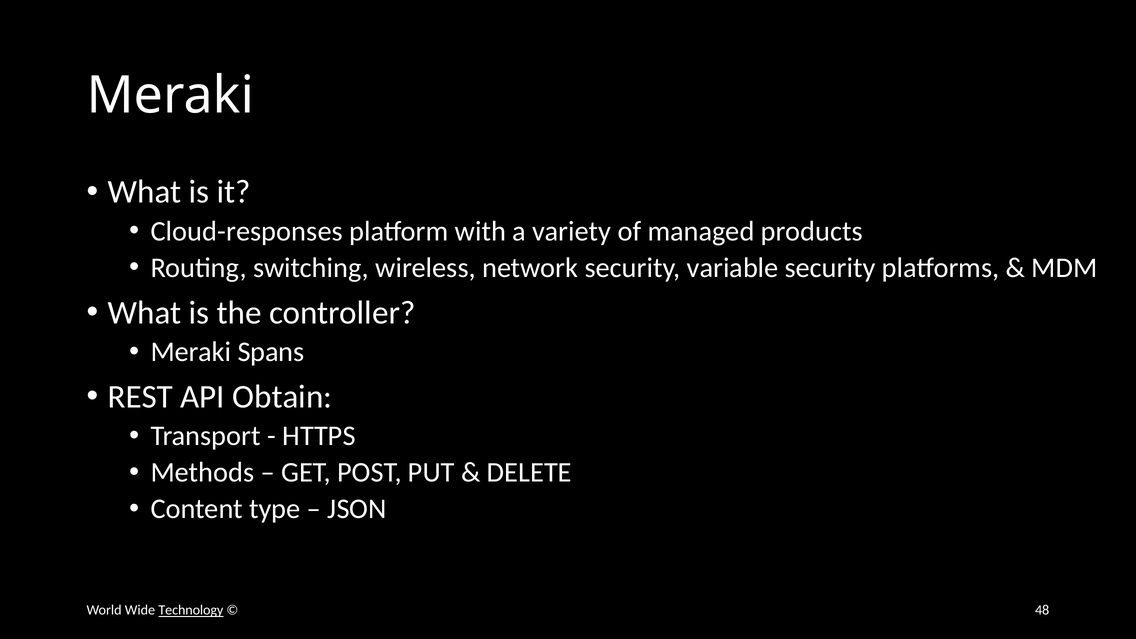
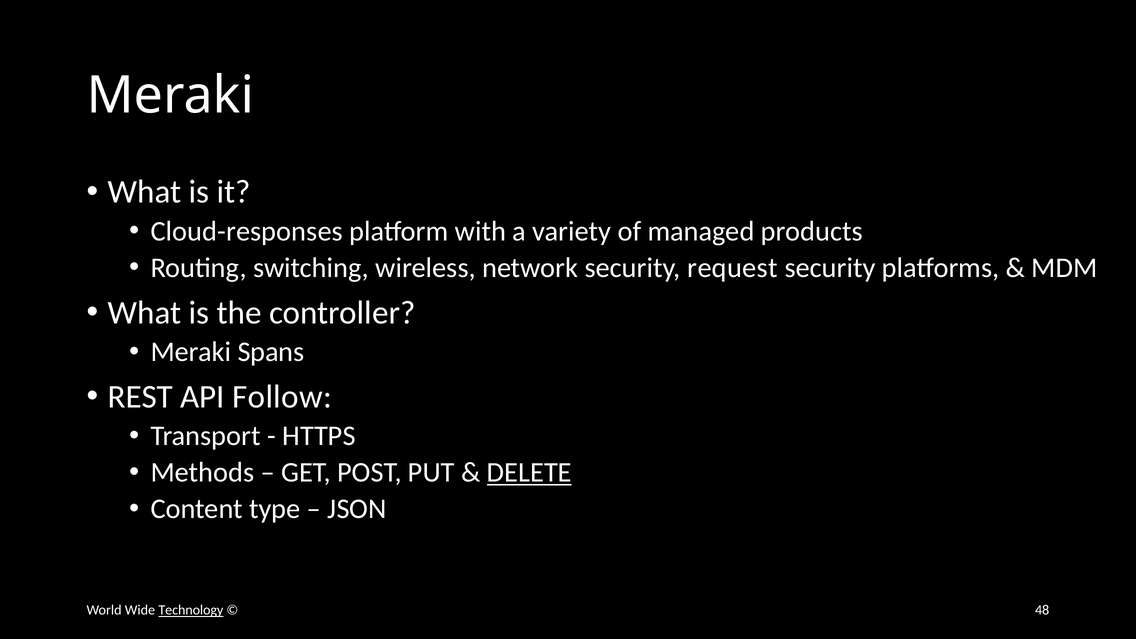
variable: variable -> request
Obtain: Obtain -> Follow
DELETE underline: none -> present
